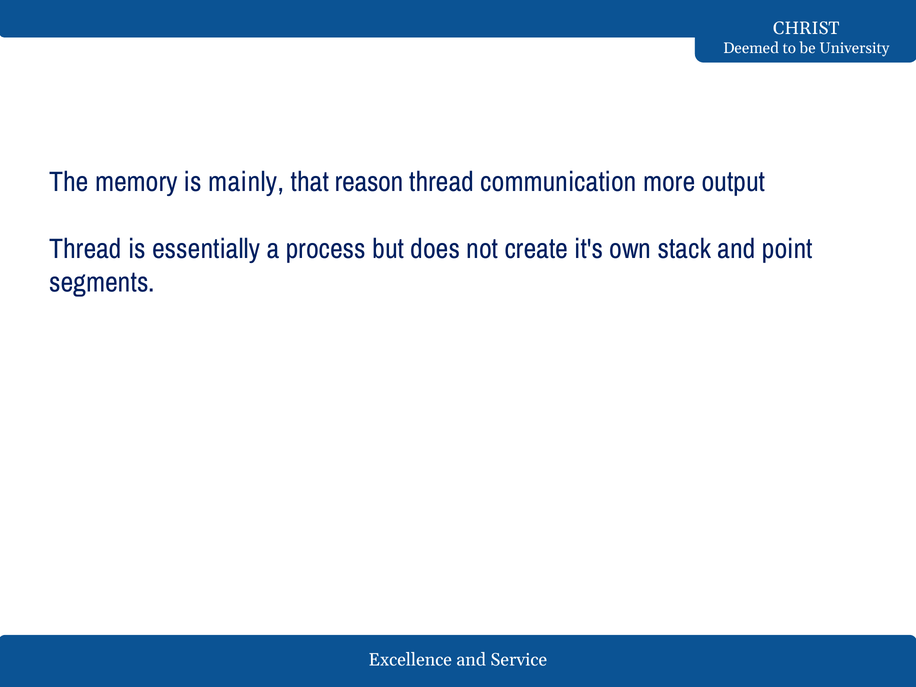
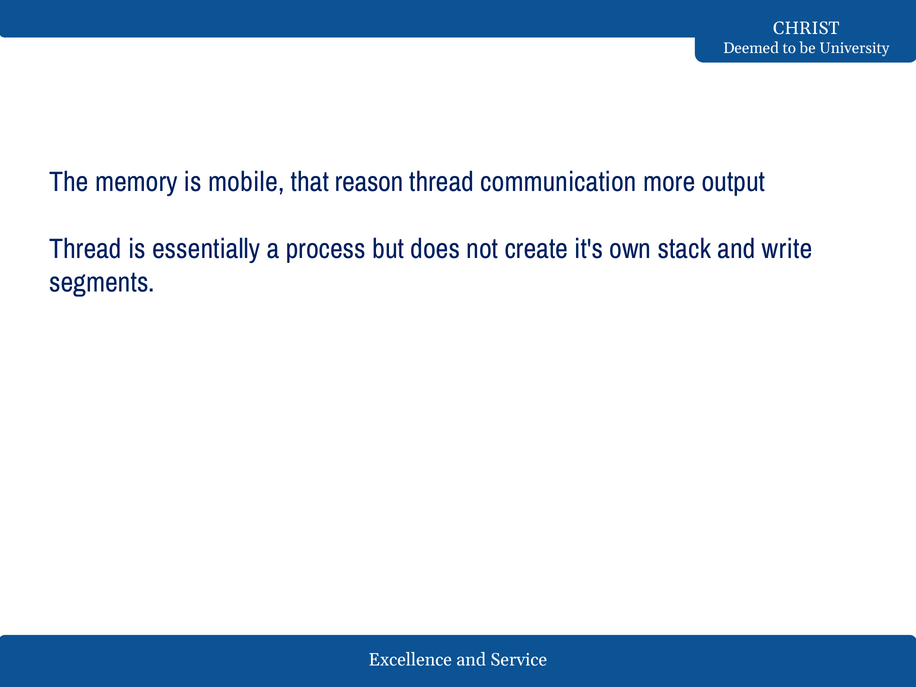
mainly: mainly -> mobile
point: point -> write
